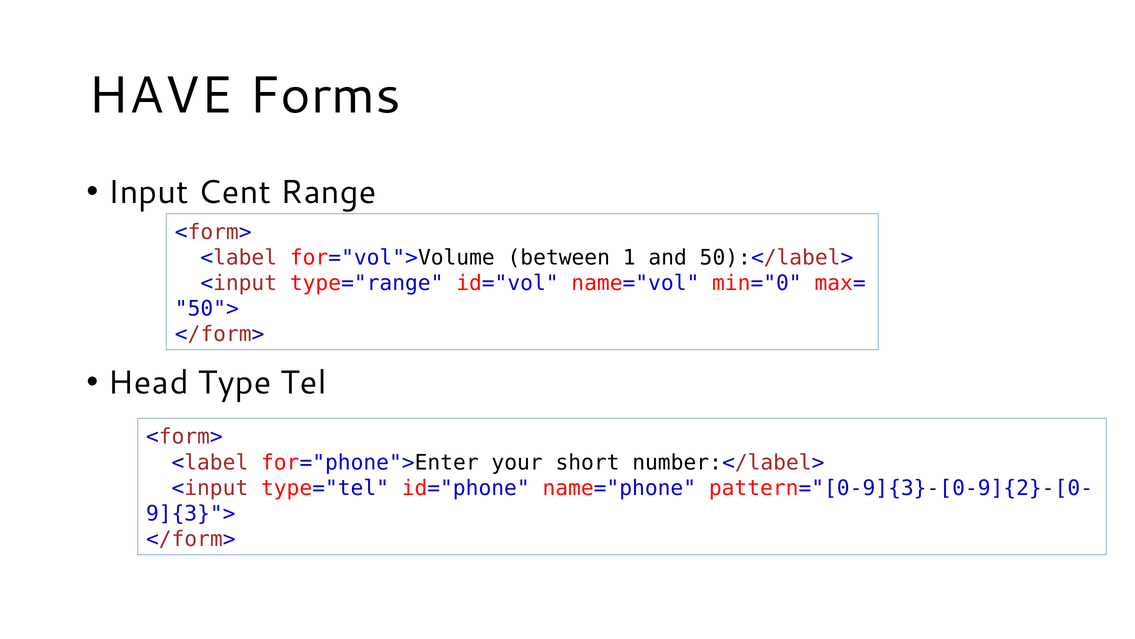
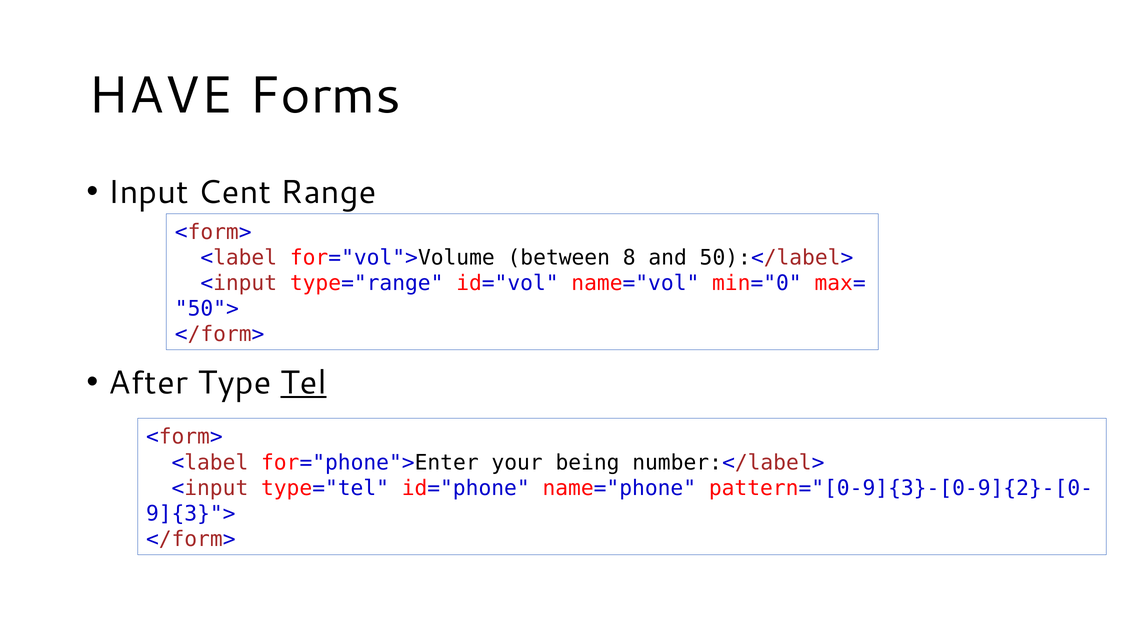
1: 1 -> 8
Head: Head -> After
Tel underline: none -> present
short: short -> being
